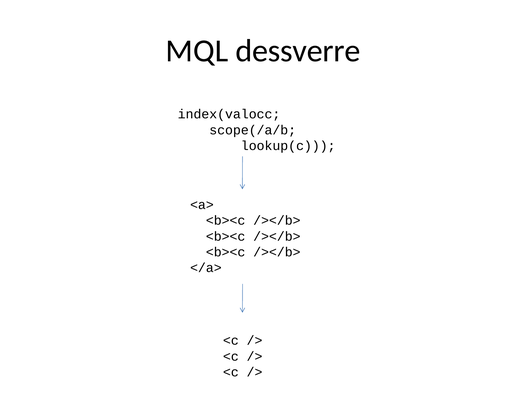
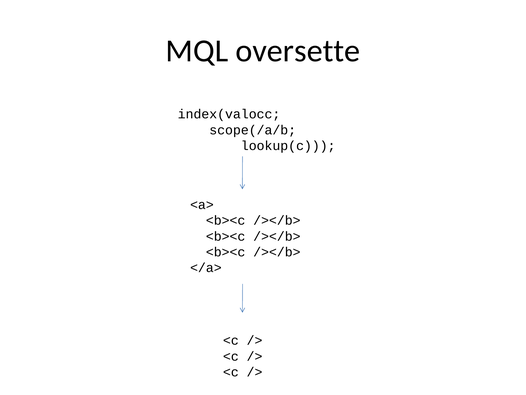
dessverre: dessverre -> oversette
